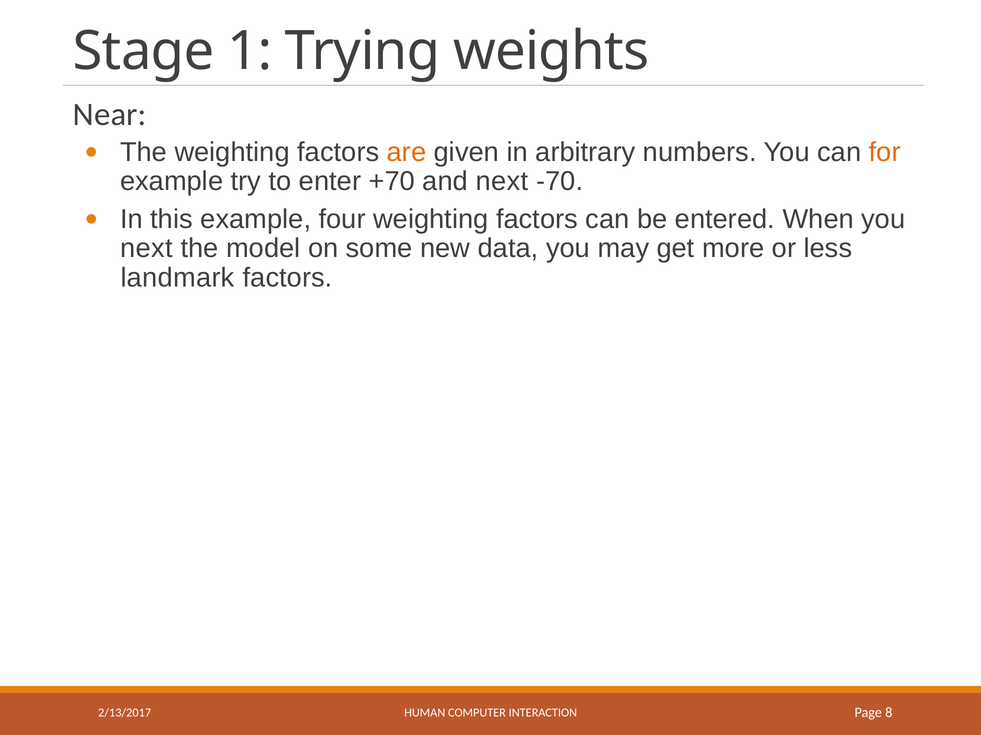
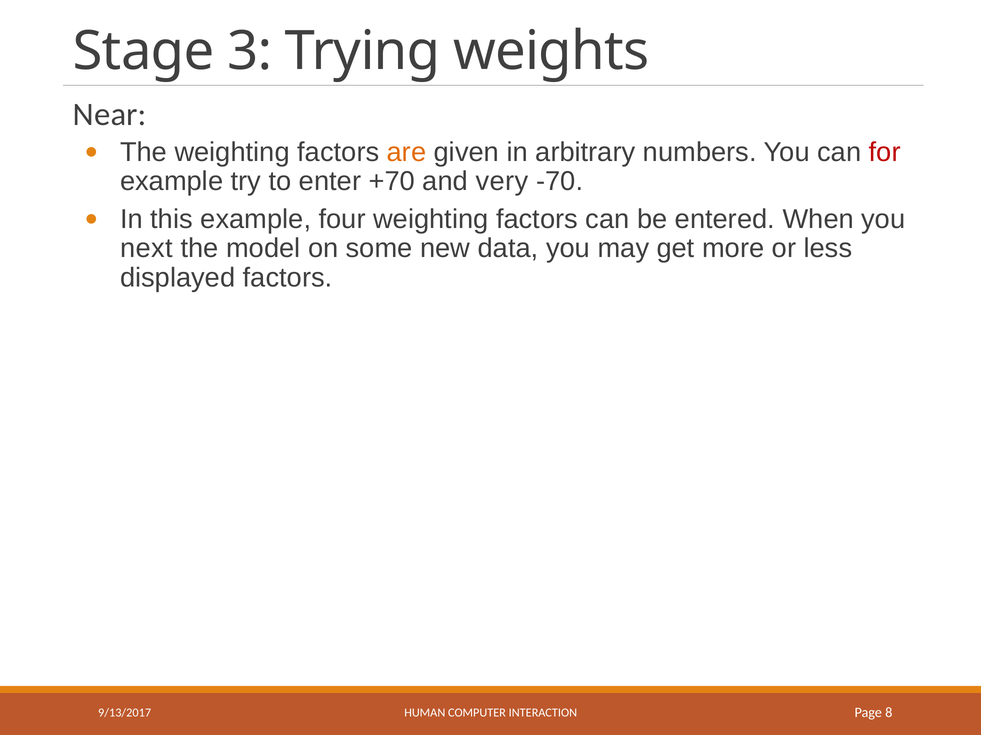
1: 1 -> 3
for colour: orange -> red
and next: next -> very
landmark: landmark -> displayed
2/13/2017: 2/13/2017 -> 9/13/2017
